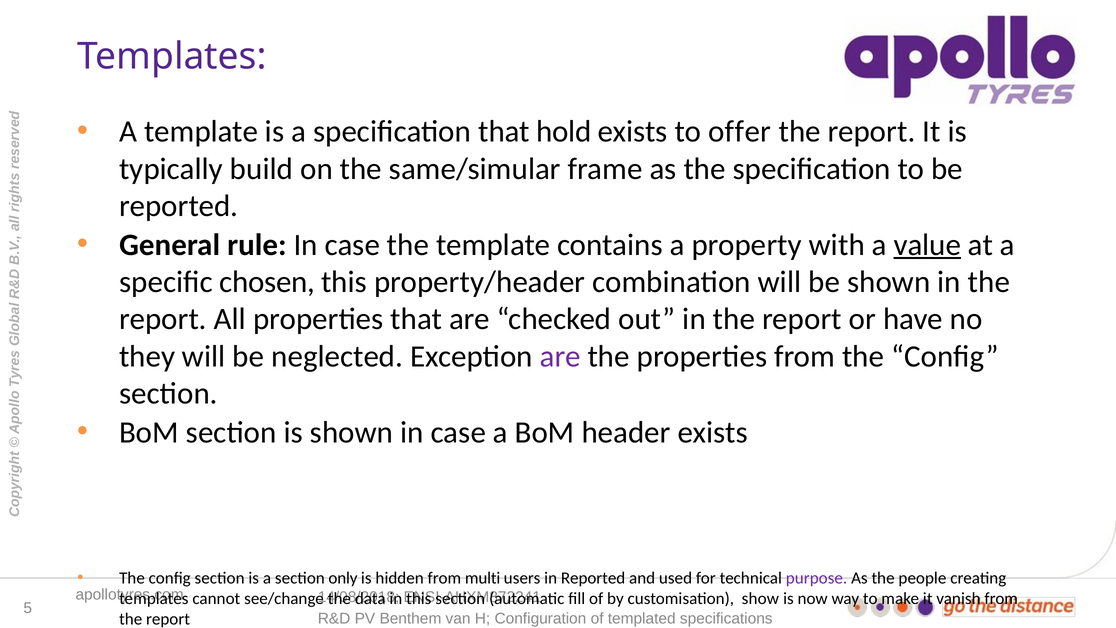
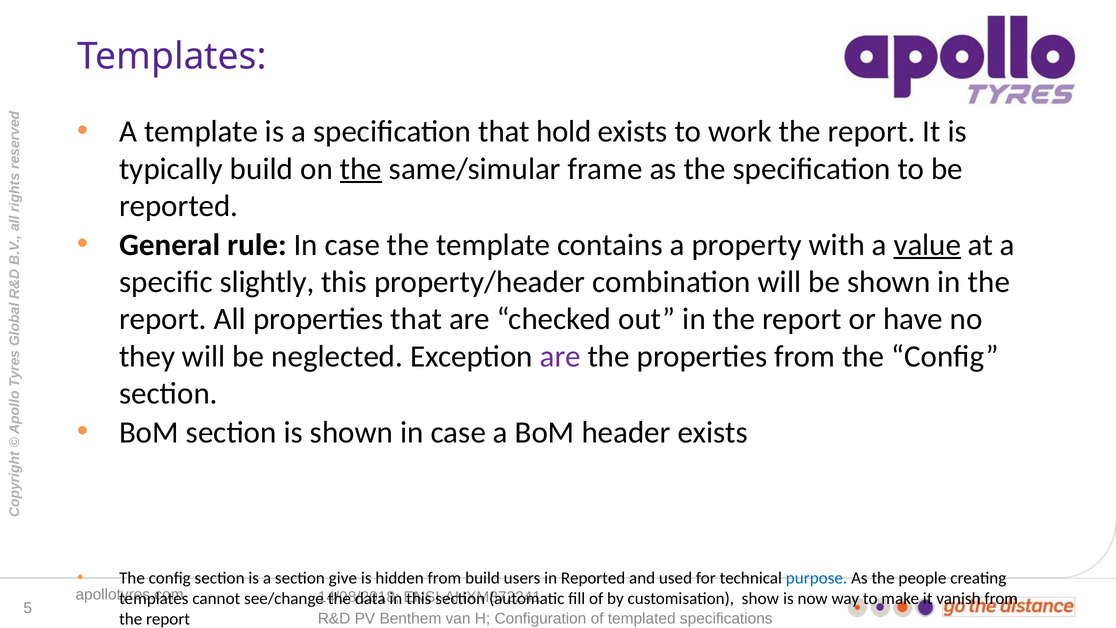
offer: offer -> work
the at (361, 169) underline: none -> present
chosen: chosen -> slightly
only: only -> give
from multi: multi -> build
purpose colour: purple -> blue
